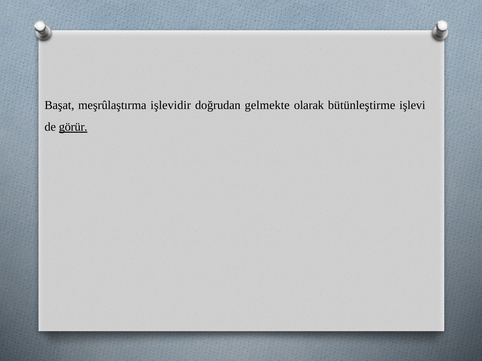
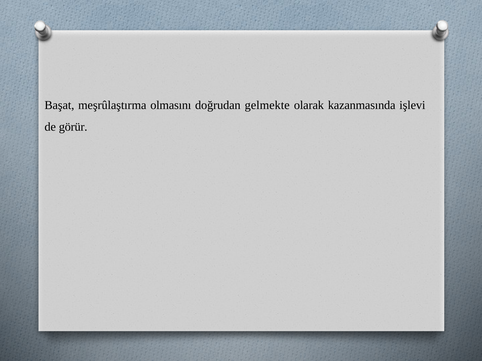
işlevidir: işlevidir -> olmasını
bütünleştirme: bütünleştirme -> kazanmasında
görür underline: present -> none
